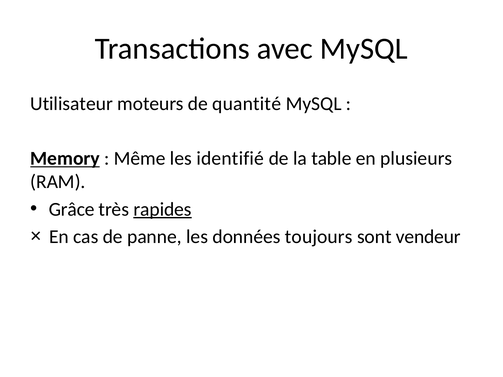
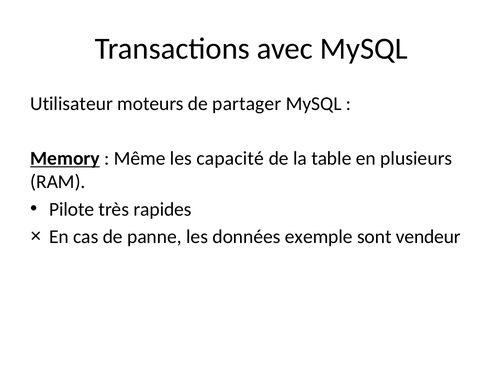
quantité: quantité -> partager
identifié: identifié -> capacité
Grâce: Grâce -> Pilote
rapides underline: present -> none
toujours: toujours -> exemple
